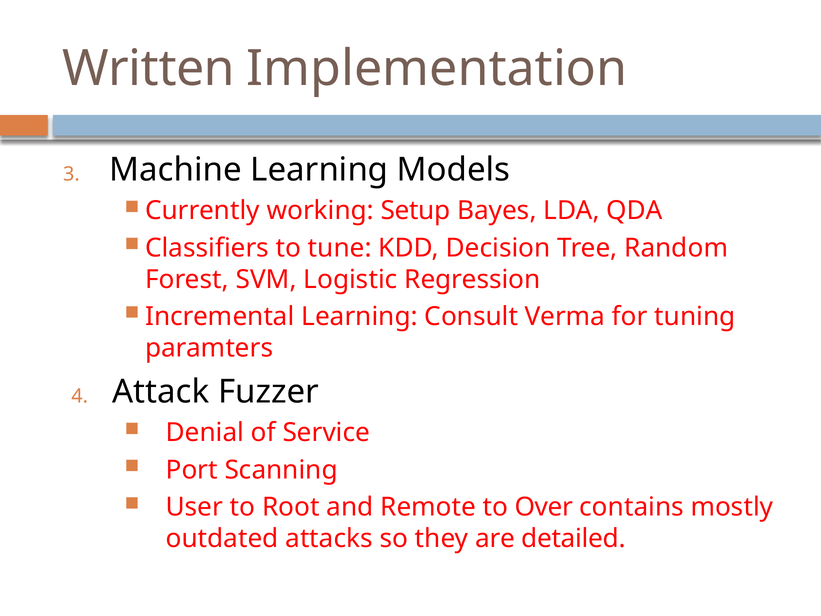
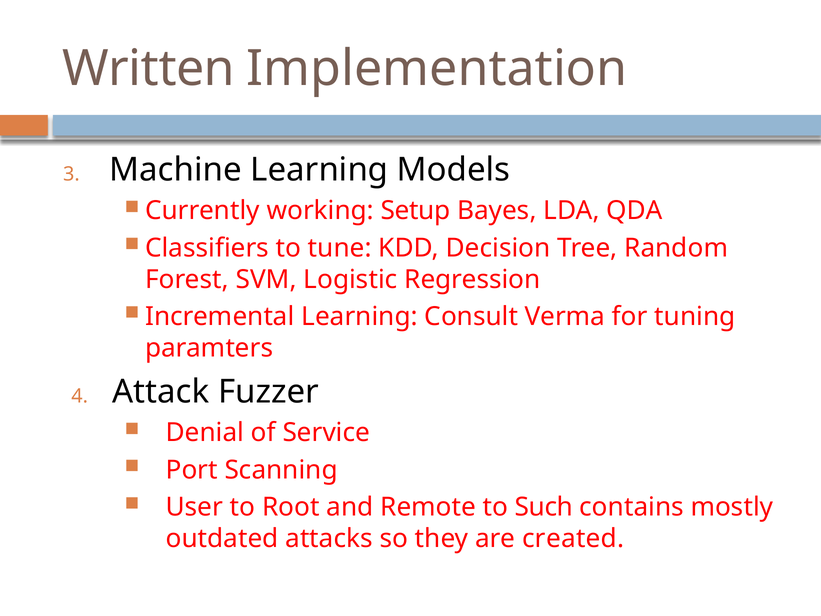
Over: Over -> Such
detailed: detailed -> created
